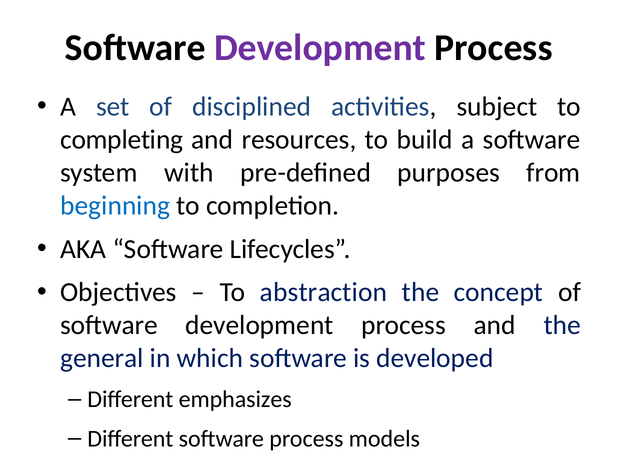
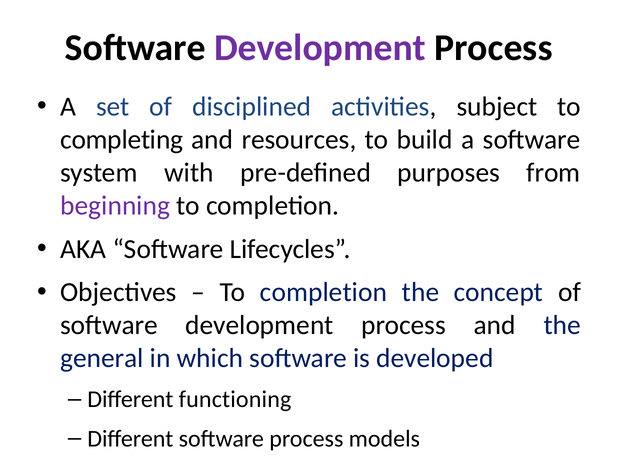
beginning colour: blue -> purple
abstraction at (324, 292): abstraction -> completion
emphasizes: emphasizes -> functioning
